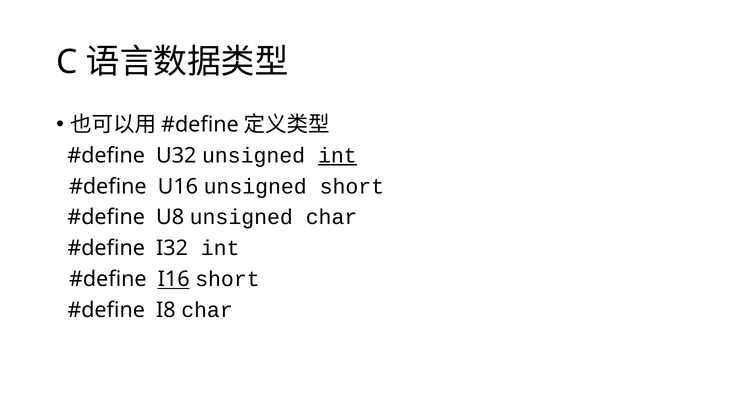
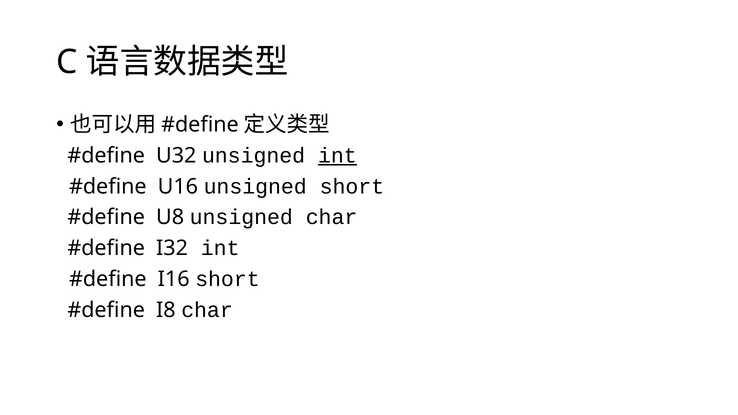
I16 underline: present -> none
